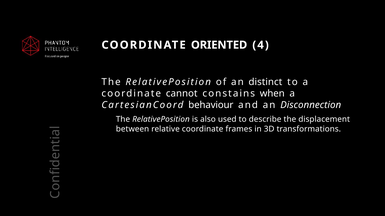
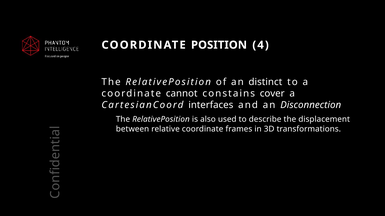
ORIENTED: ORIENTED -> POSITION
when: when -> cover
behaviour: behaviour -> interfaces
